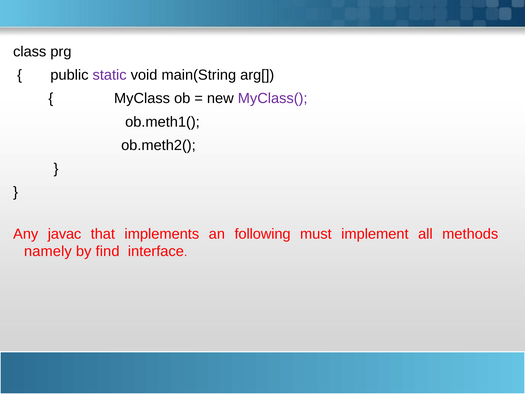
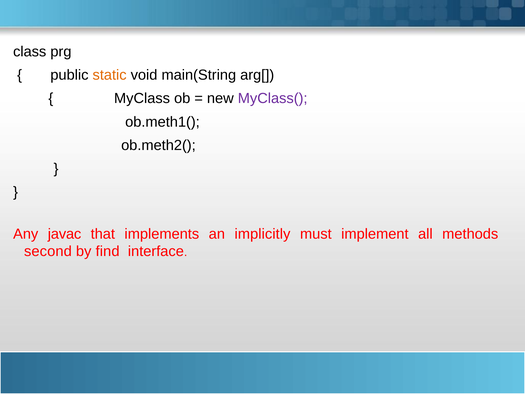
static colour: purple -> orange
following: following -> implicitly
namely: namely -> second
